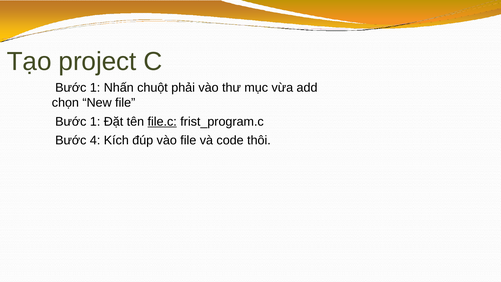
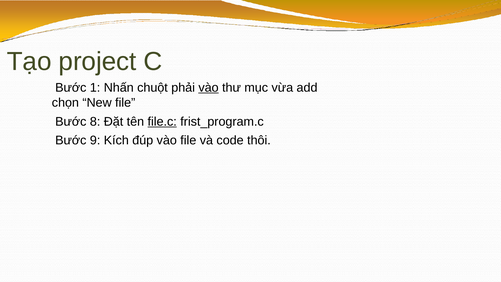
vào at (209, 88) underline: none -> present
1 at (95, 121): 1 -> 8
4: 4 -> 9
